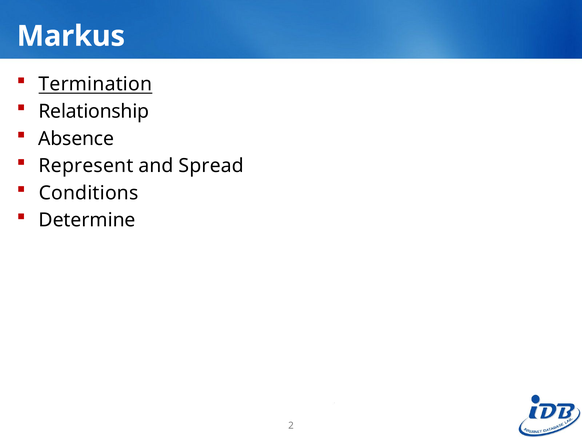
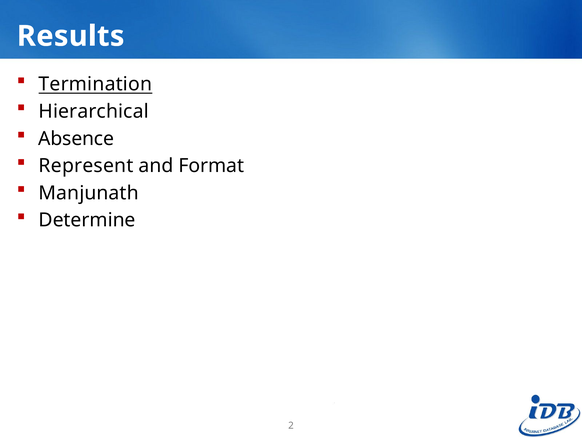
Markus: Markus -> Results
Relationship: Relationship -> Hierarchical
Spread: Spread -> Format
Conditions: Conditions -> Manjunath
